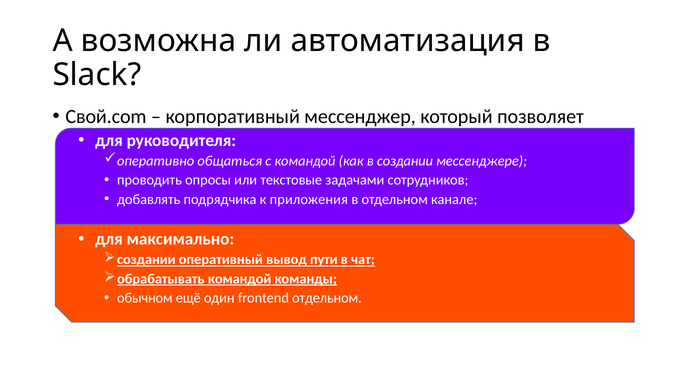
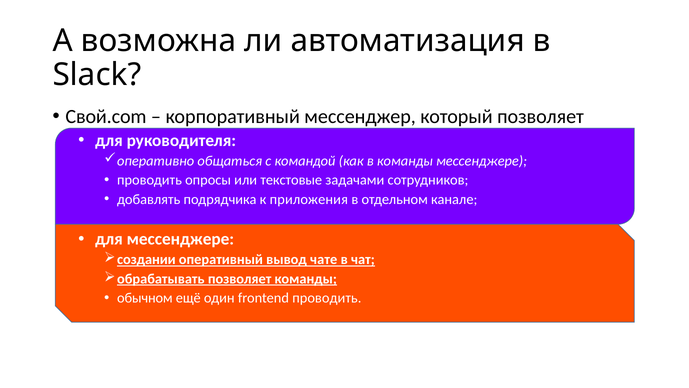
в создании: создании -> команды
для максимально: максимально -> мессенджере
пути: пути -> чате
обрабатывать командой: командой -> позволяет
frontend отдельном: отдельном -> проводить
